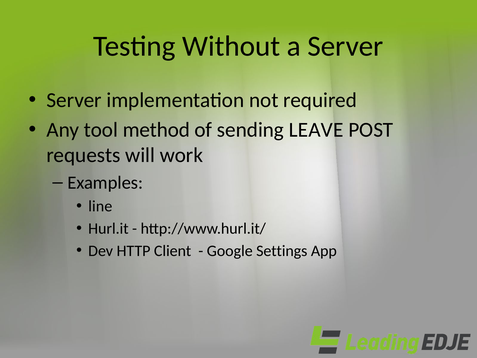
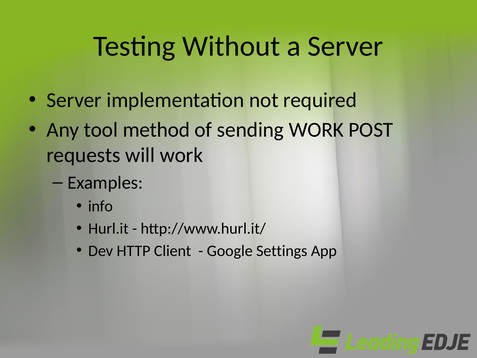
sending LEAVE: LEAVE -> WORK
line: line -> info
